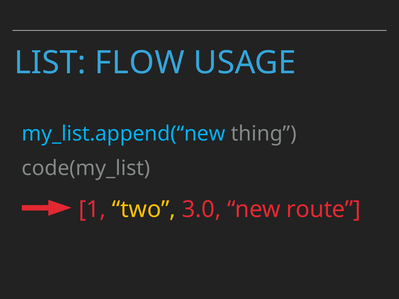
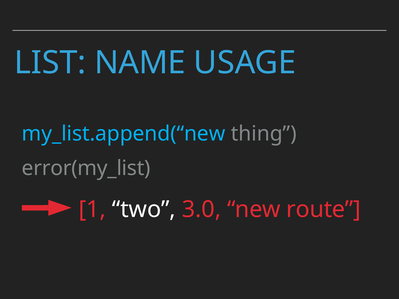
FLOW: FLOW -> NAME
code(my_list: code(my_list -> error(my_list
two colour: yellow -> white
